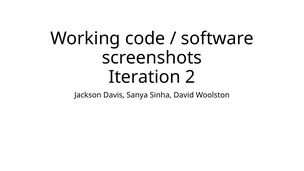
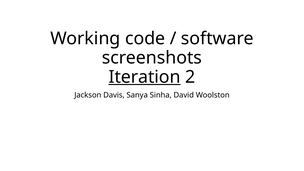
Iteration underline: none -> present
